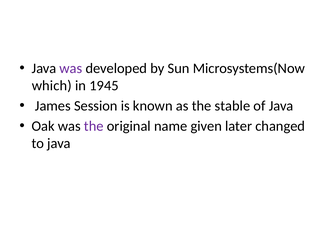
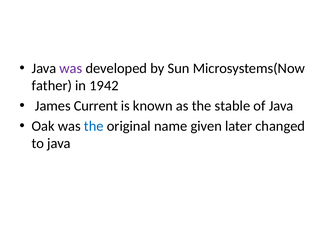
which: which -> father
1945: 1945 -> 1942
Session: Session -> Current
the at (94, 126) colour: purple -> blue
